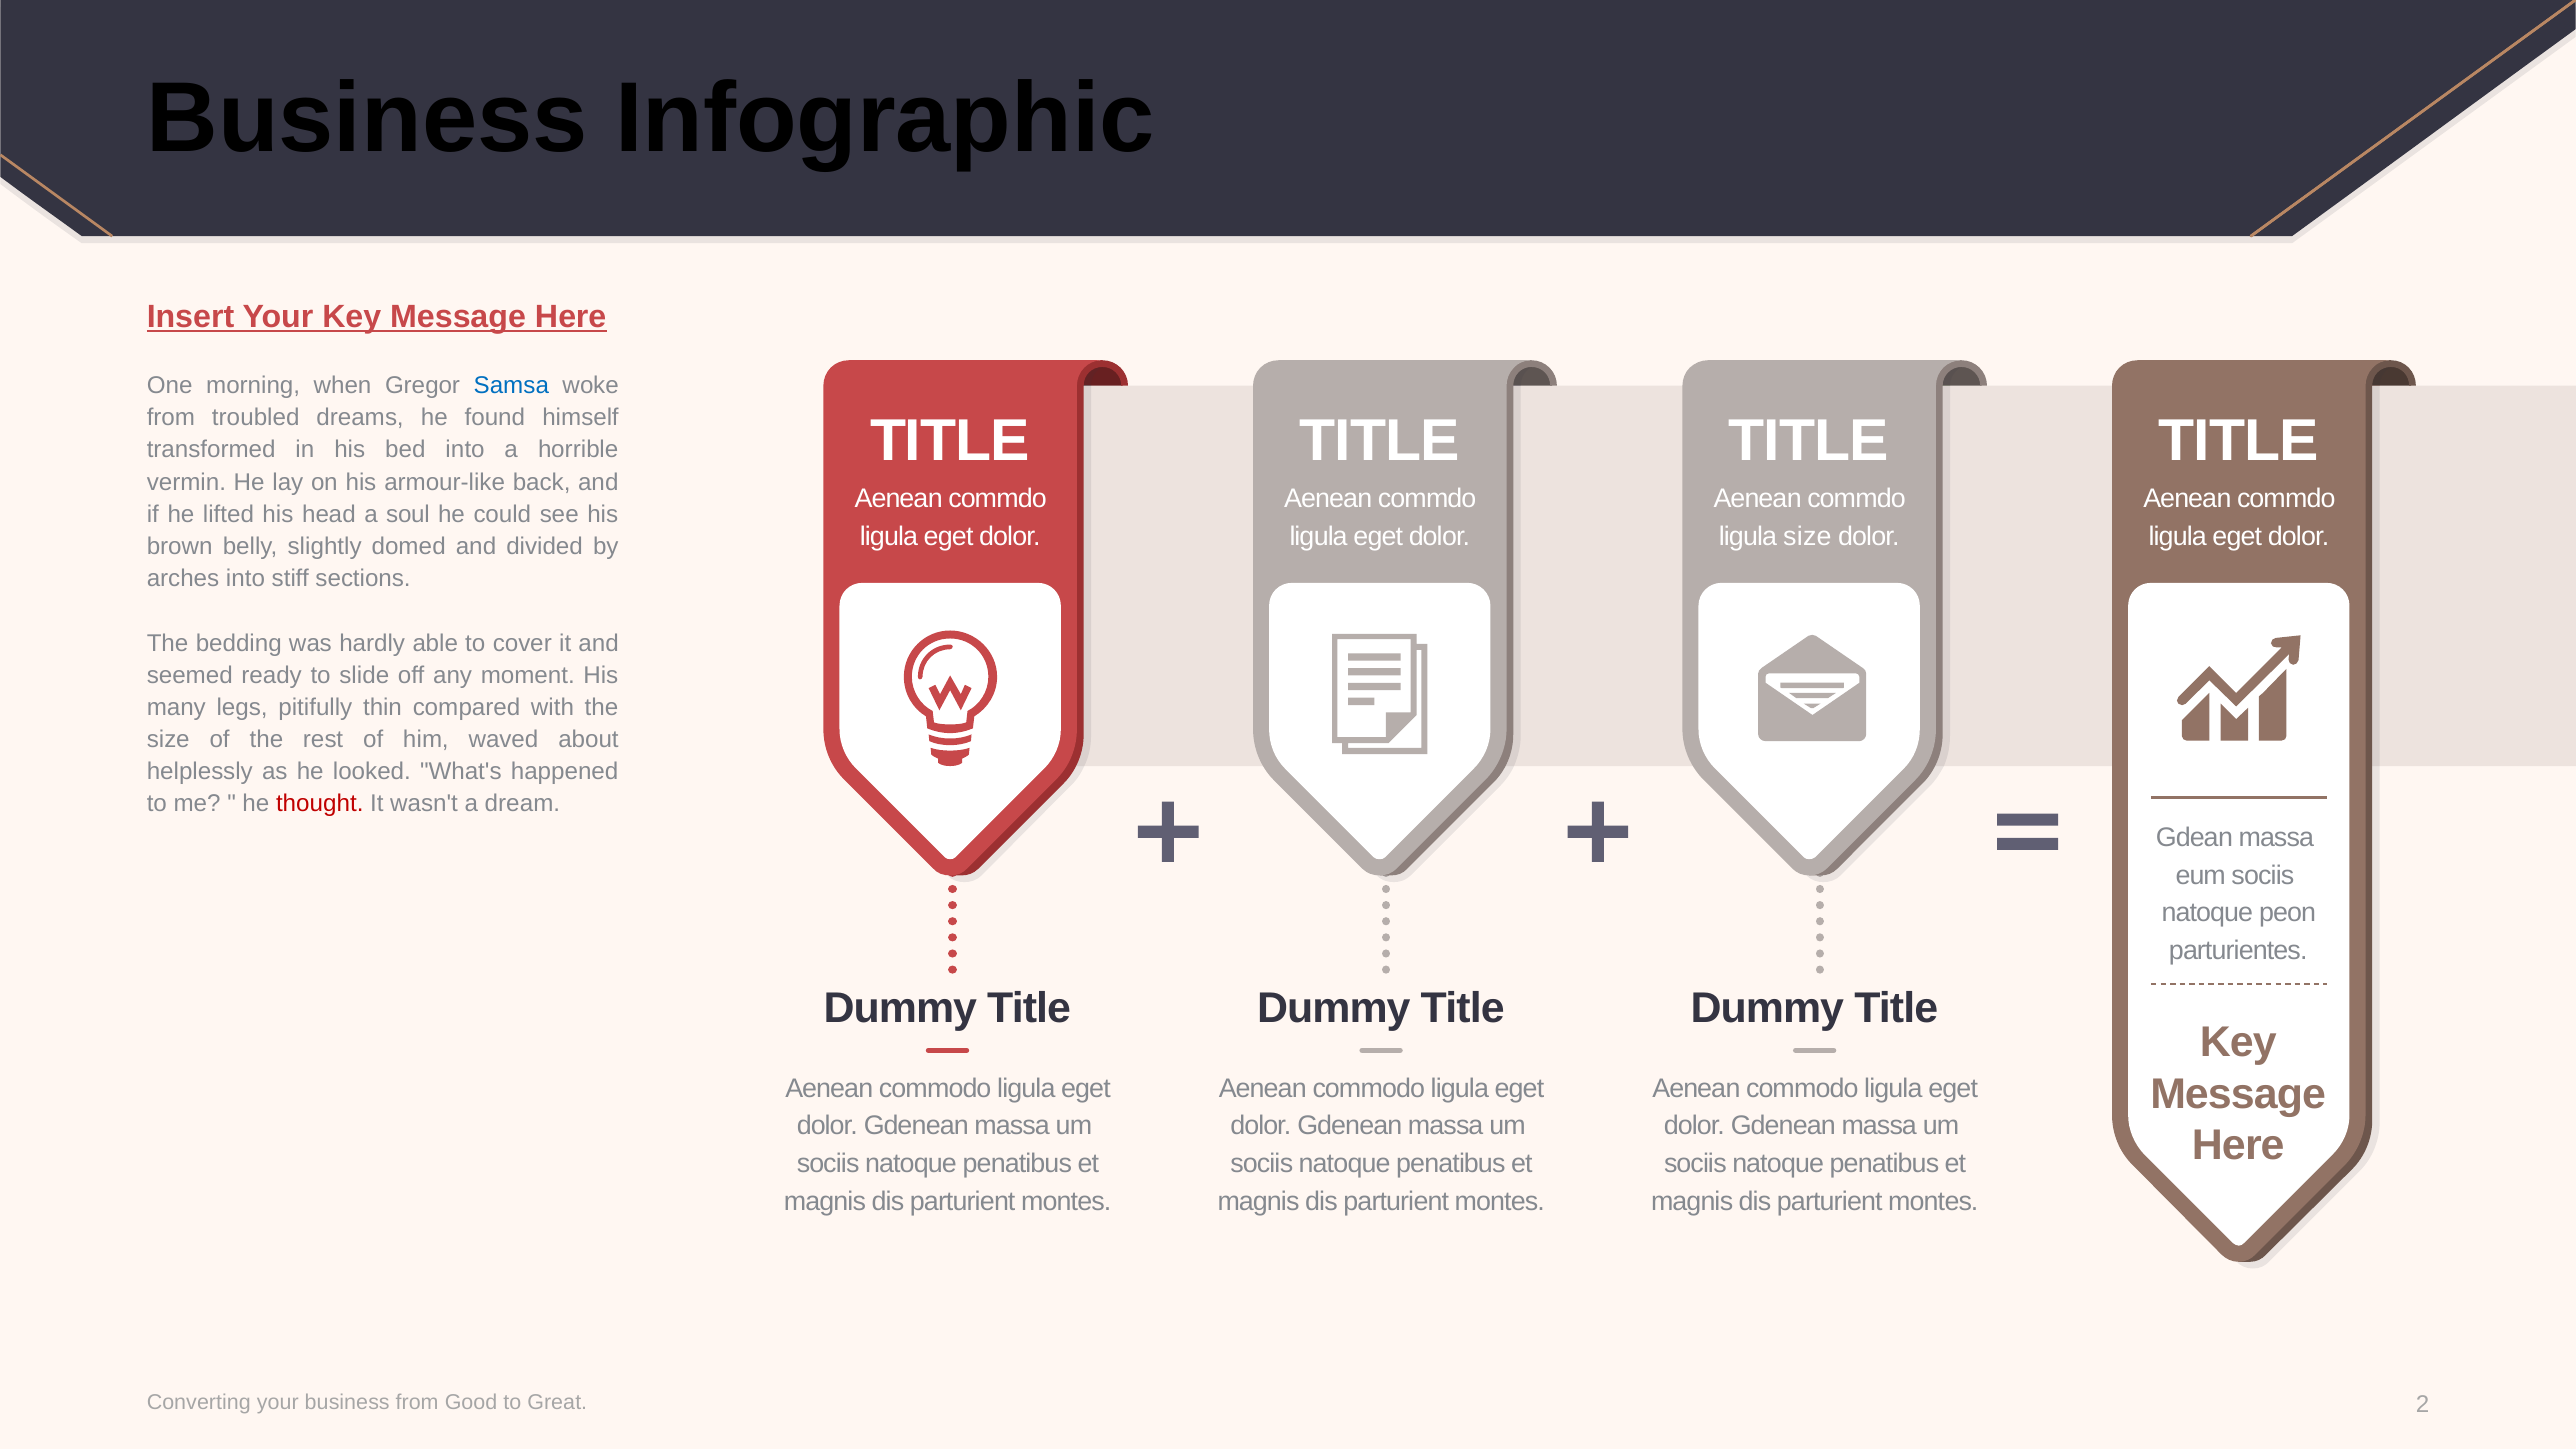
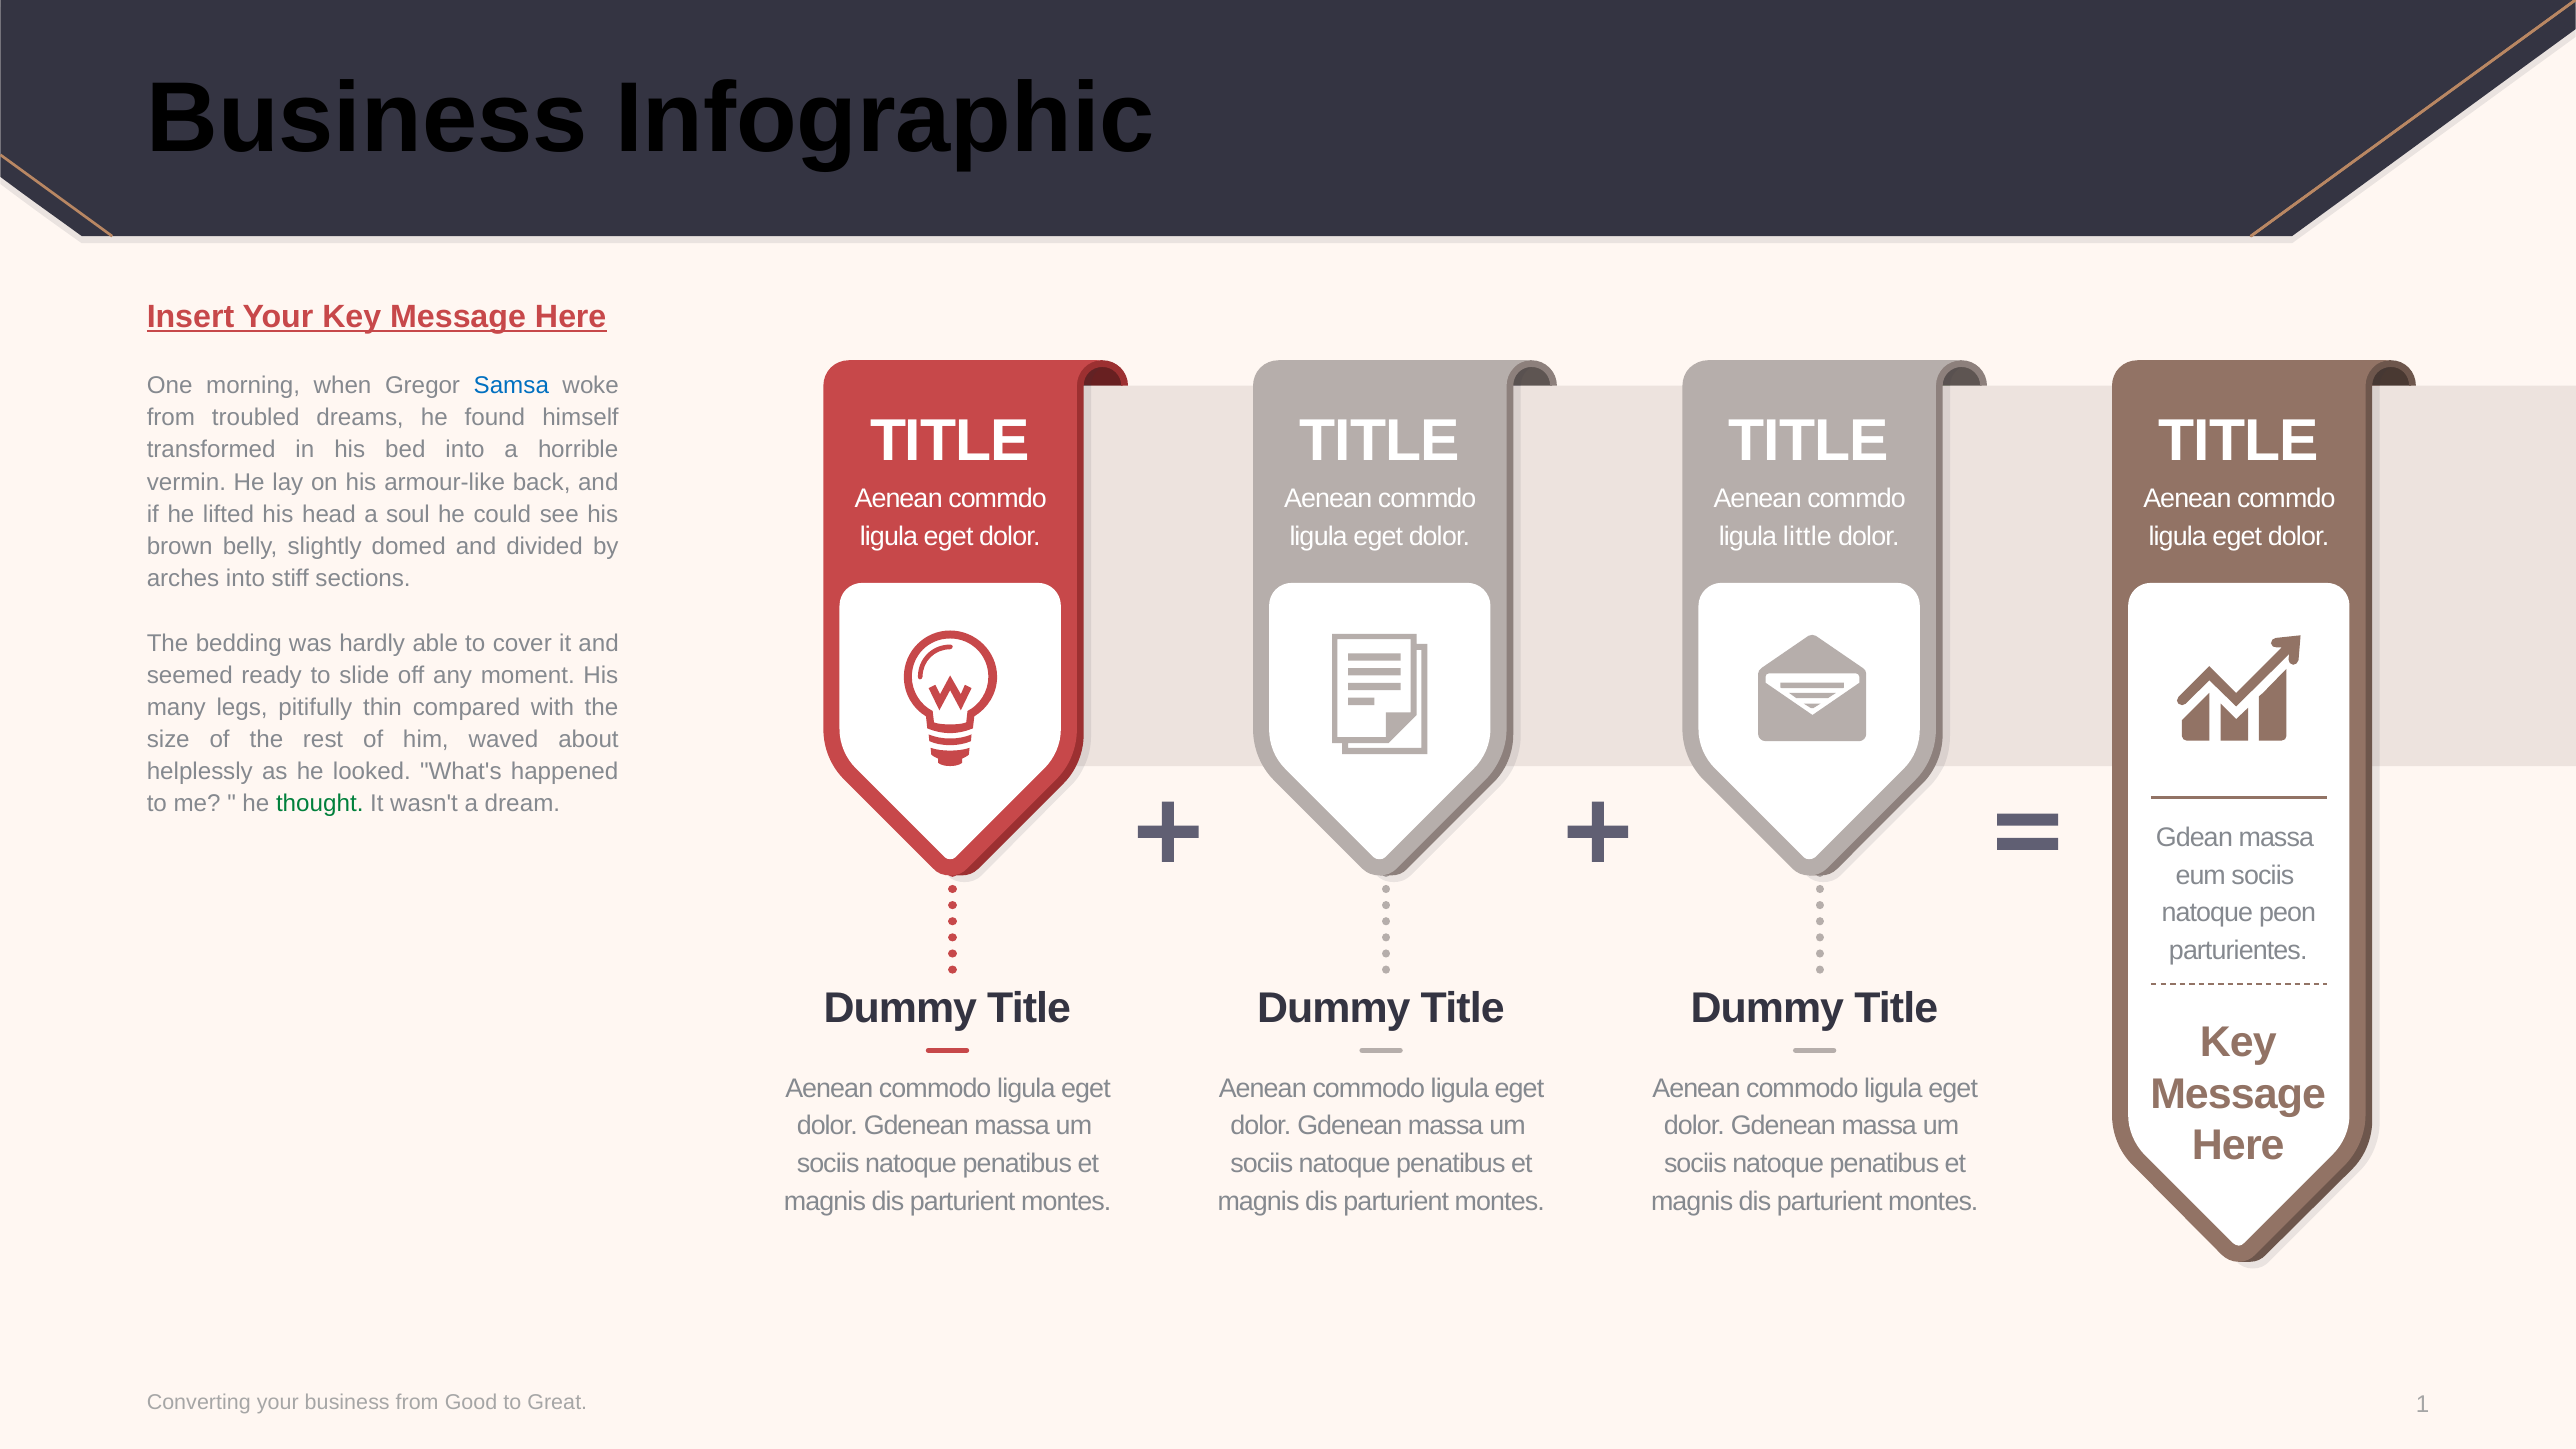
ligula size: size -> little
thought colour: red -> green
2: 2 -> 1
